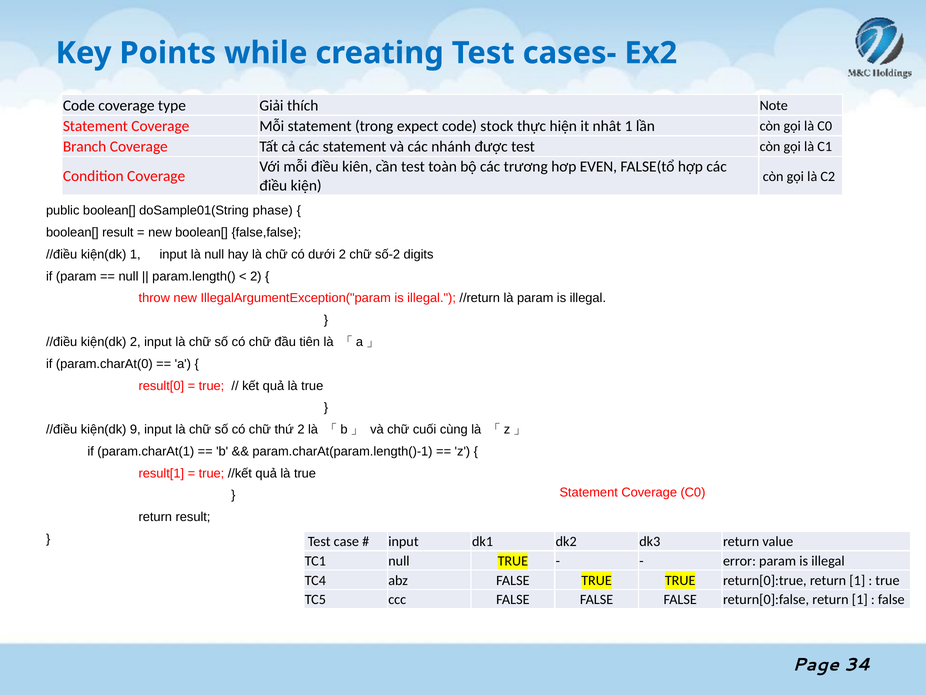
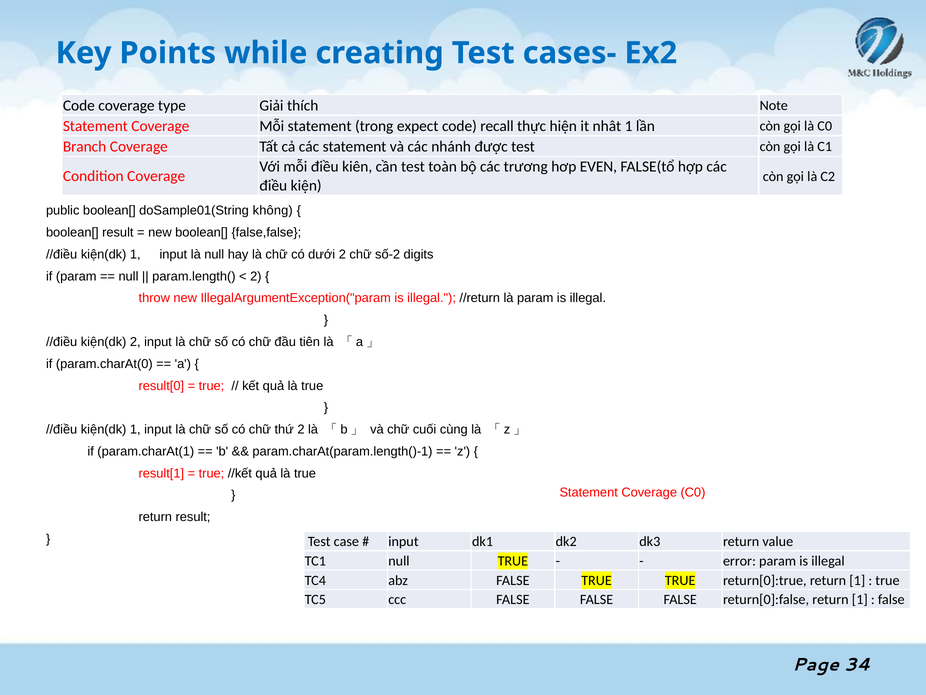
stock: stock -> recall
phase: phase -> không
9 at (135, 429): 9 -> 1
